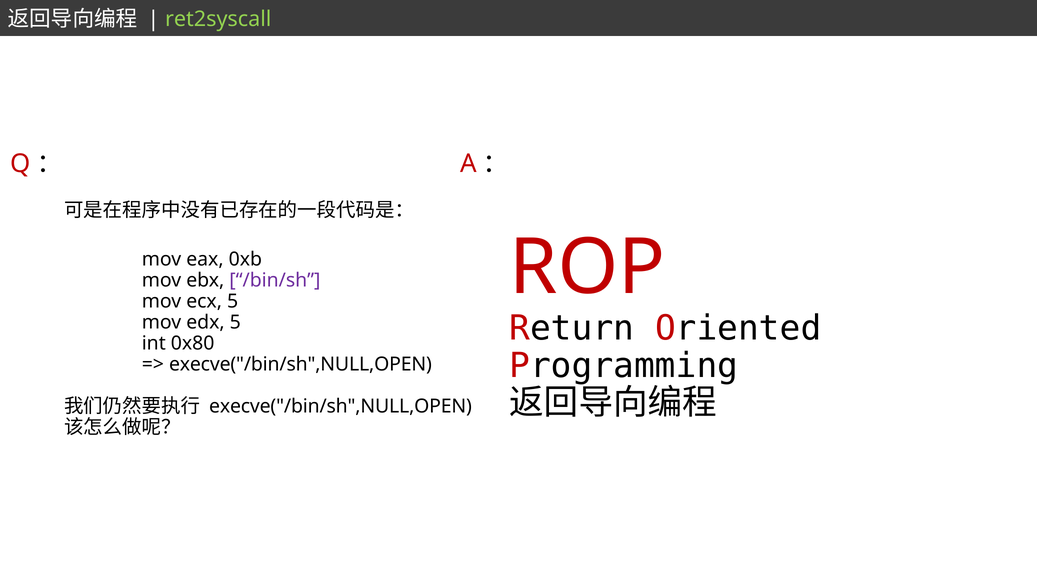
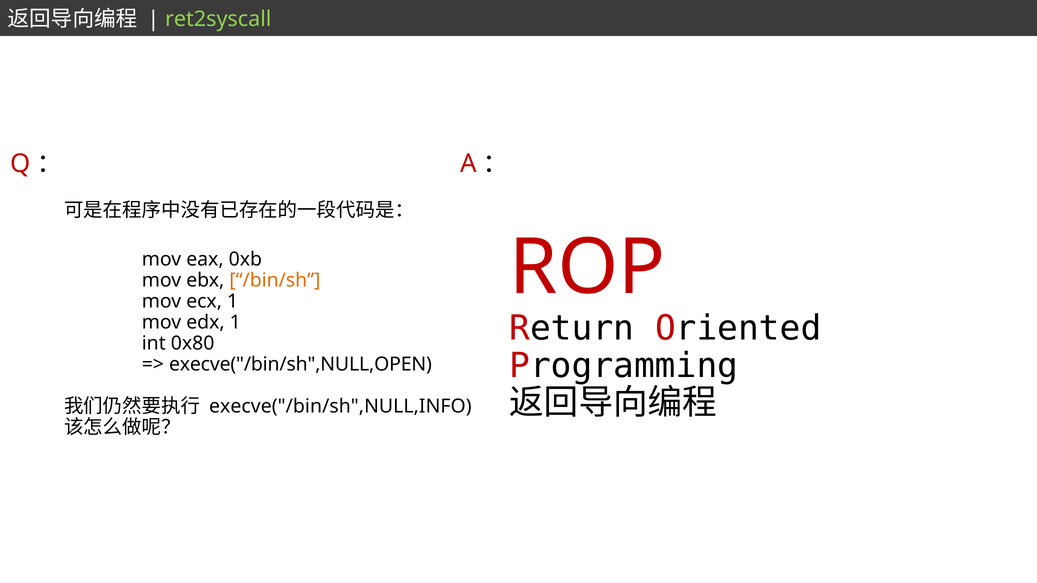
/bin/sh colour: purple -> orange
ecx 5: 5 -> 1
edx 5: 5 -> 1
execve("/bin/sh",NULL,OPEN at (340, 407): execve("/bin/sh",NULL,OPEN -> execve("/bin/sh",NULL,INFO
